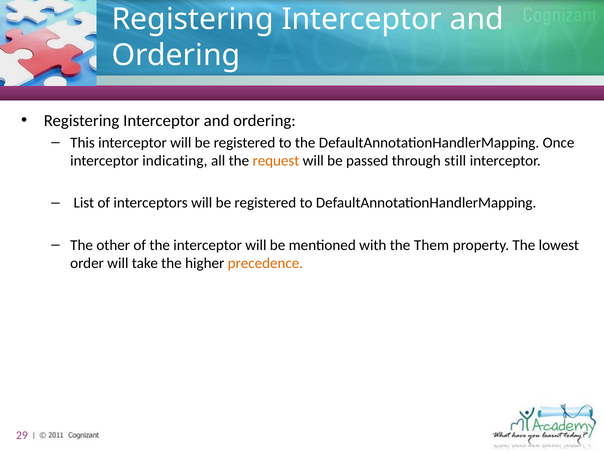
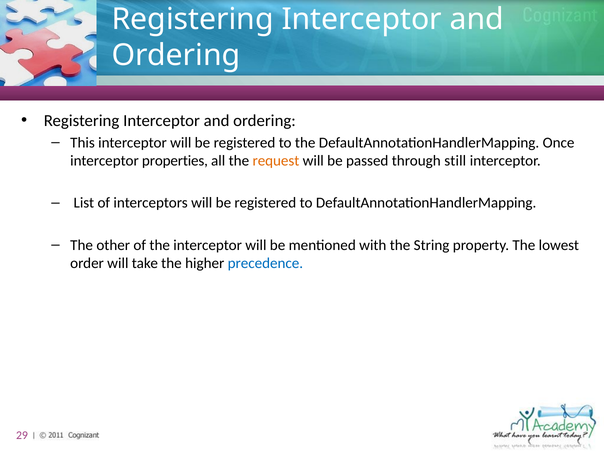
indicating: indicating -> properties
Them: Them -> String
precedence colour: orange -> blue
